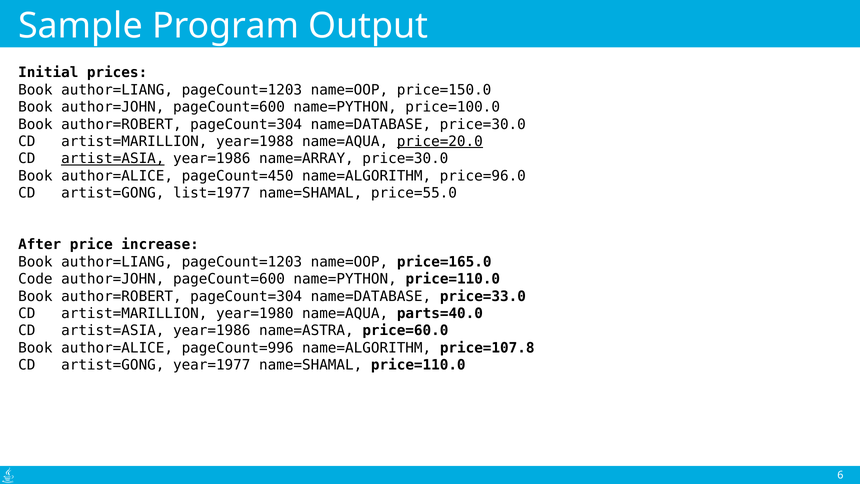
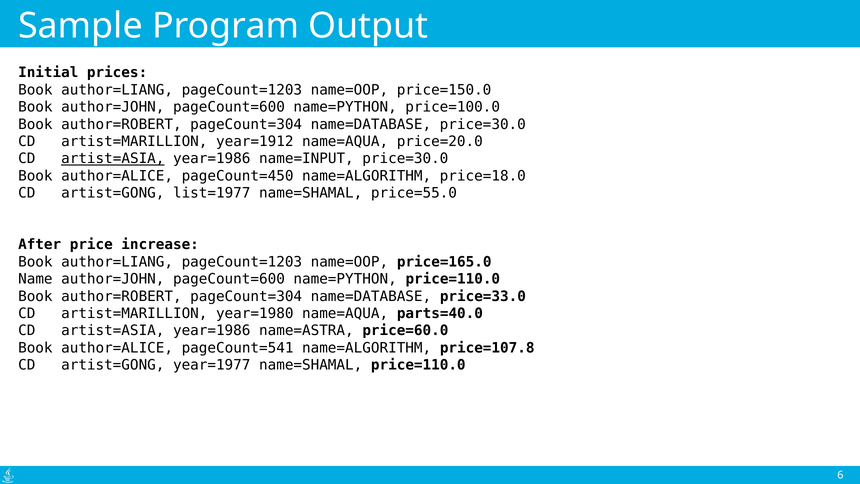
year=1988: year=1988 -> year=1912
price=20.0 underline: present -> none
name=ARRAY: name=ARRAY -> name=INPUT
price=96.0: price=96.0 -> price=18.0
Code: Code -> Name
pageCount=996: pageCount=996 -> pageCount=541
